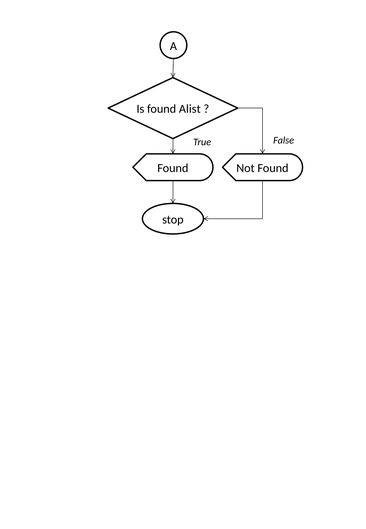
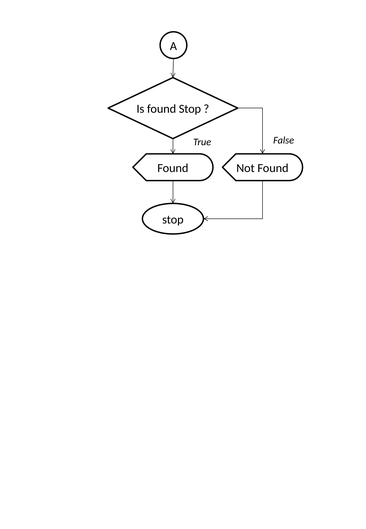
Is found Alist: Alist -> Stop
